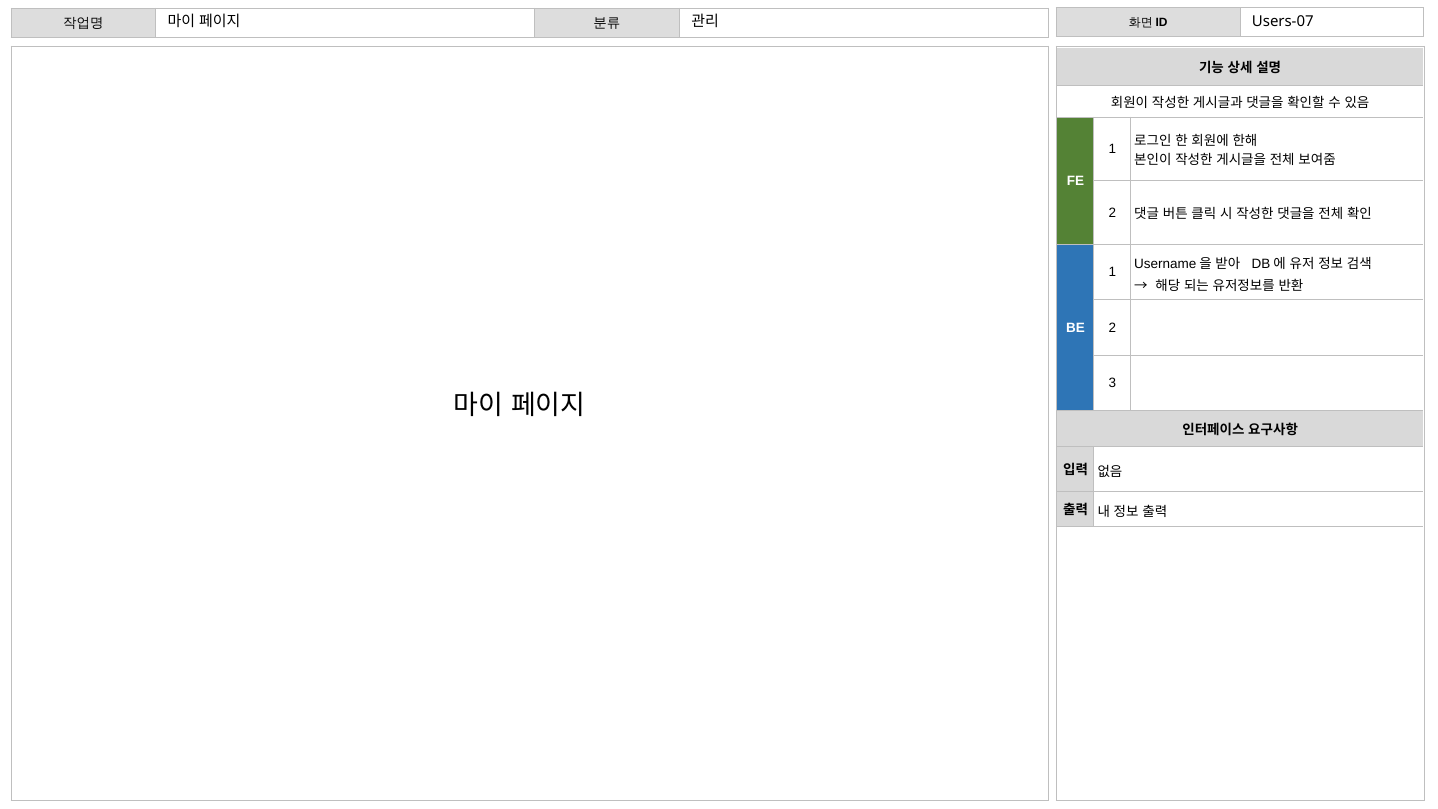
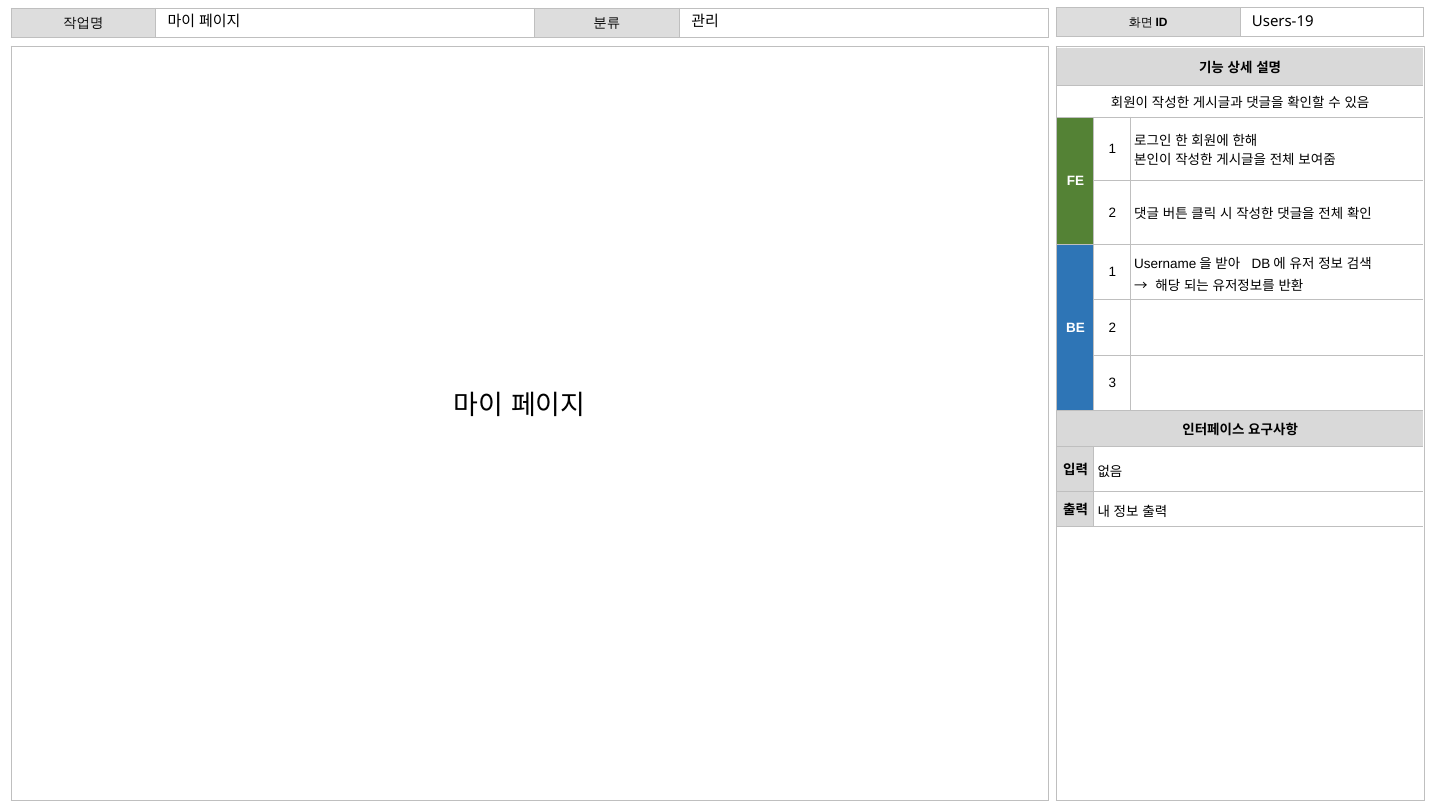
Users-07: Users-07 -> Users-19
